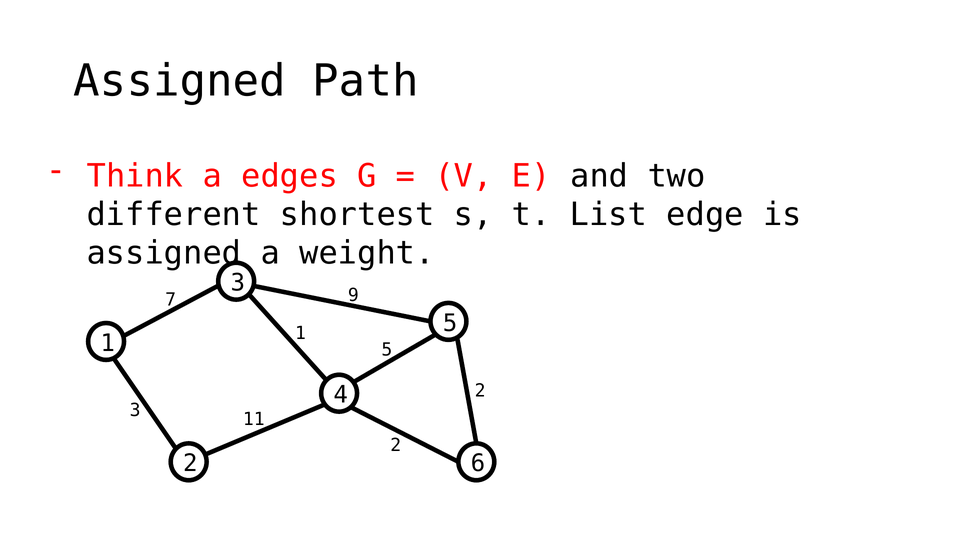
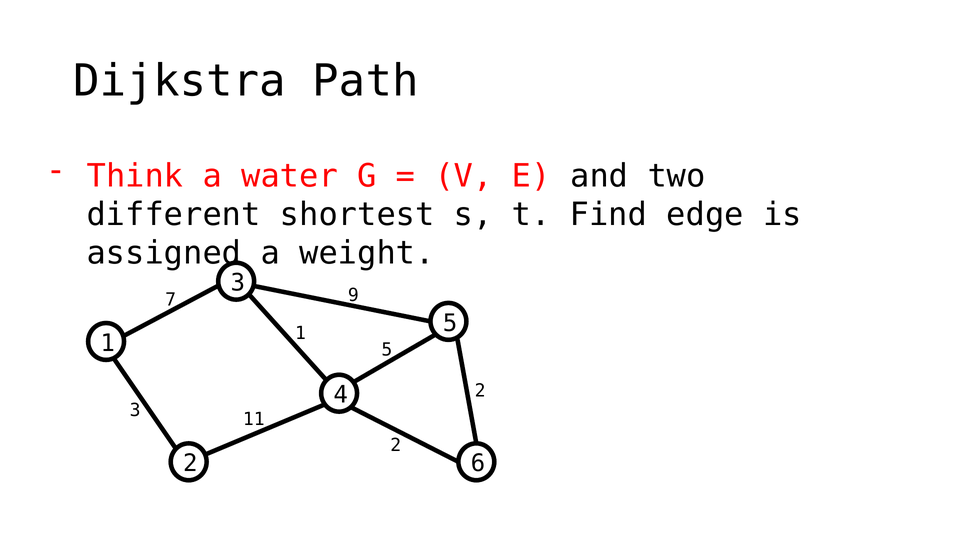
Assigned at (180, 81): Assigned -> Dijkstra
edges: edges -> water
List: List -> Find
